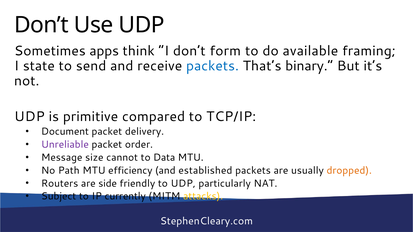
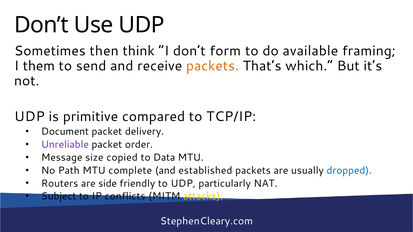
apps: apps -> then
state: state -> them
packets at (212, 66) colour: blue -> orange
binary: binary -> which
cannot: cannot -> copied
efficiency: efficiency -> complete
dropped colour: orange -> blue
currently: currently -> conflicts
